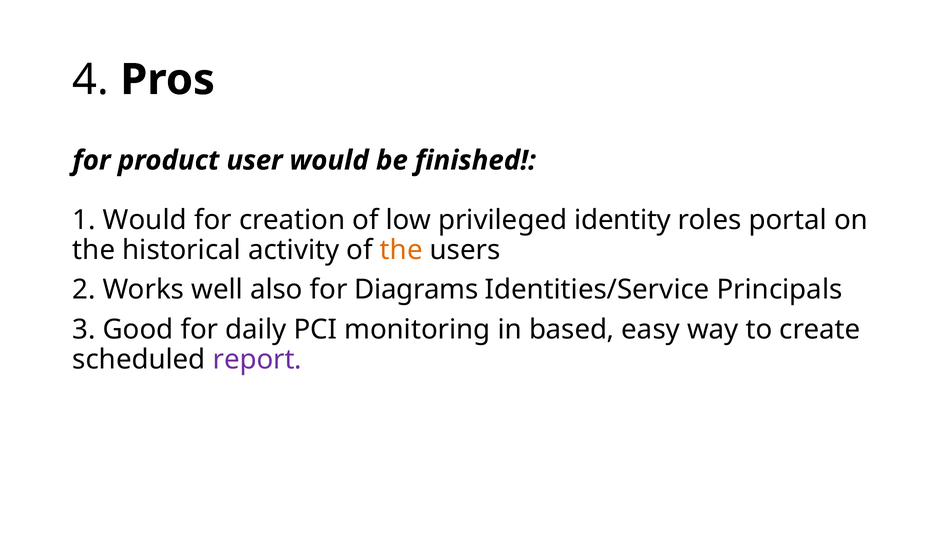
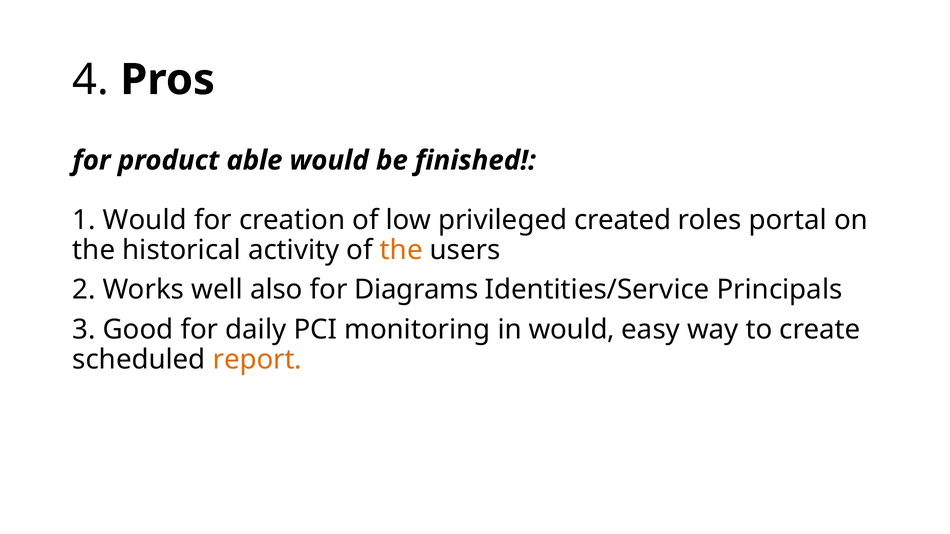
user: user -> able
identity: identity -> created
in based: based -> would
report colour: purple -> orange
